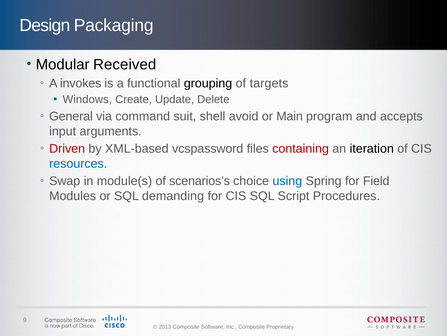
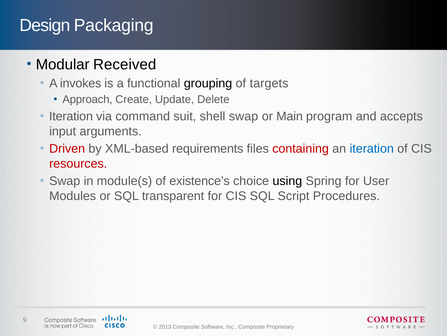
Windows: Windows -> Approach
General at (71, 116): General -> Iteration
shell avoid: avoid -> swap
vcspassword: vcspassword -> requirements
iteration at (372, 148) colour: black -> blue
resources colour: blue -> red
scenarios’s: scenarios’s -> existence’s
using colour: blue -> black
Field: Field -> User
demanding: demanding -> transparent
